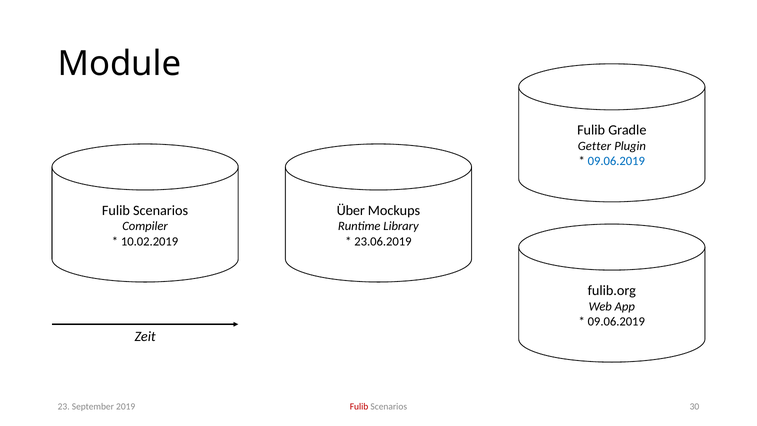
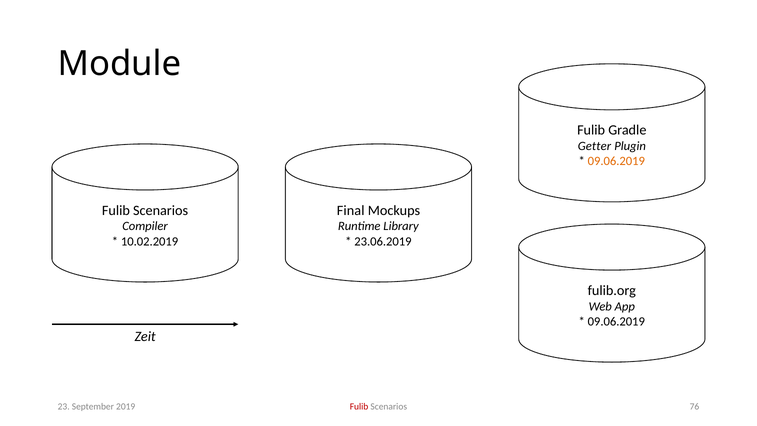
09.06.2019 at (616, 161) colour: blue -> orange
Über: Über -> Final
30: 30 -> 76
